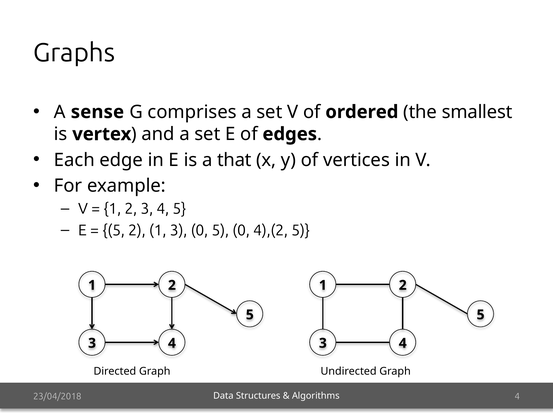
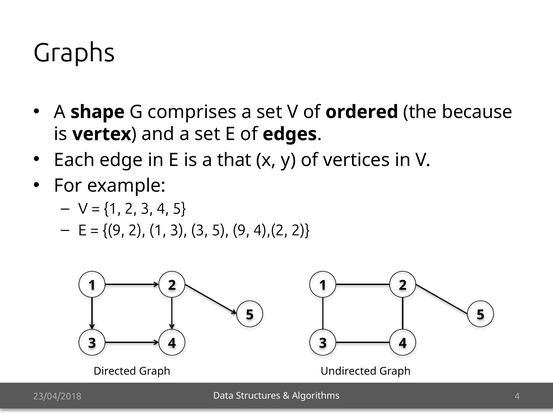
sense: sense -> shape
smallest: smallest -> because
5 at (114, 230): 5 -> 9
3 0: 0 -> 3
5 0: 0 -> 9
4),(2 5: 5 -> 2
